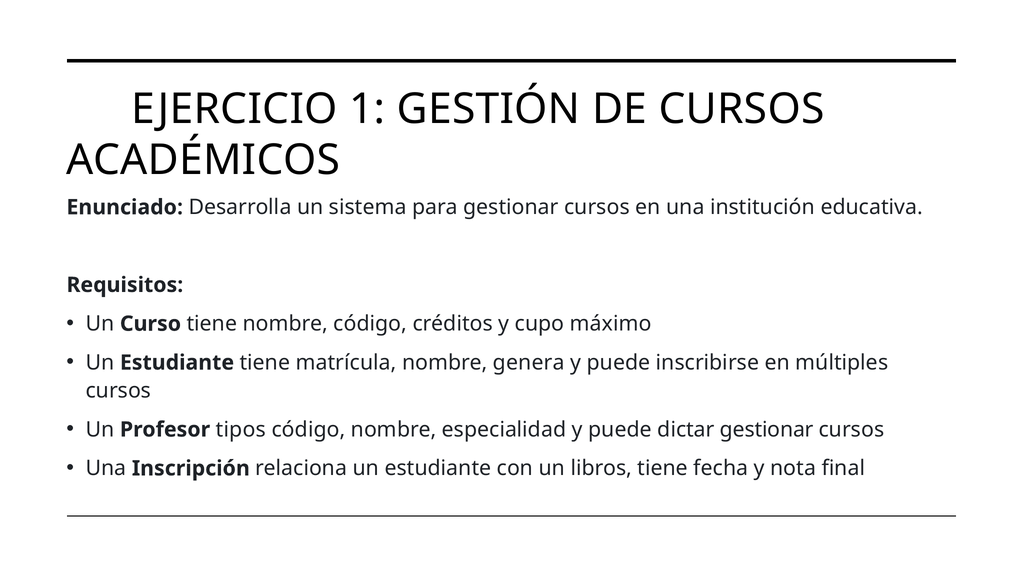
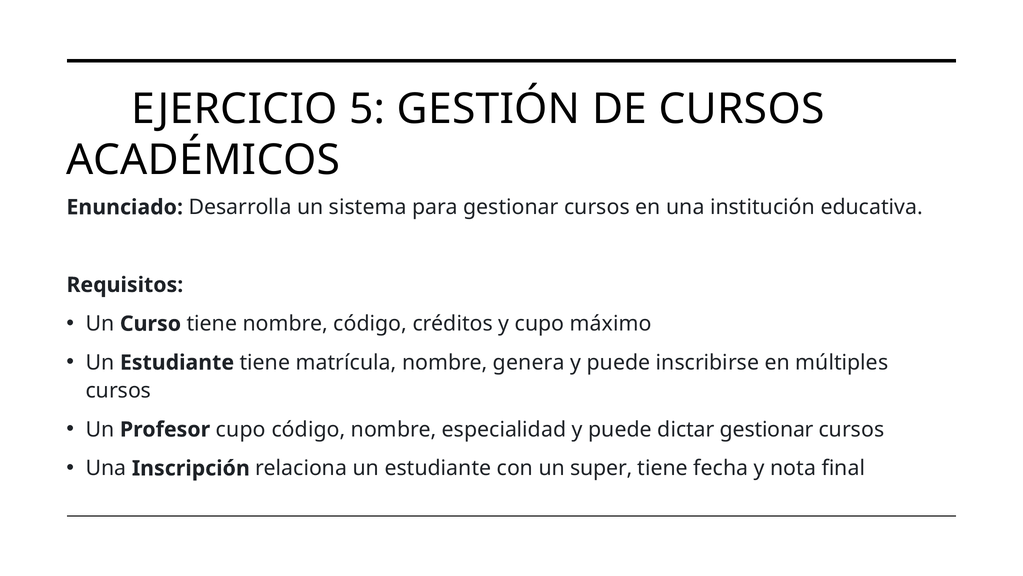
1: 1 -> 5
Profesor tipos: tipos -> cupo
libros: libros -> super
